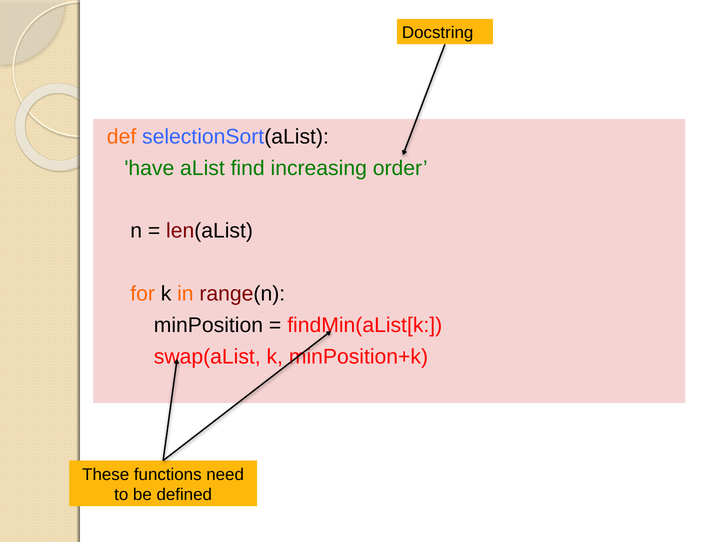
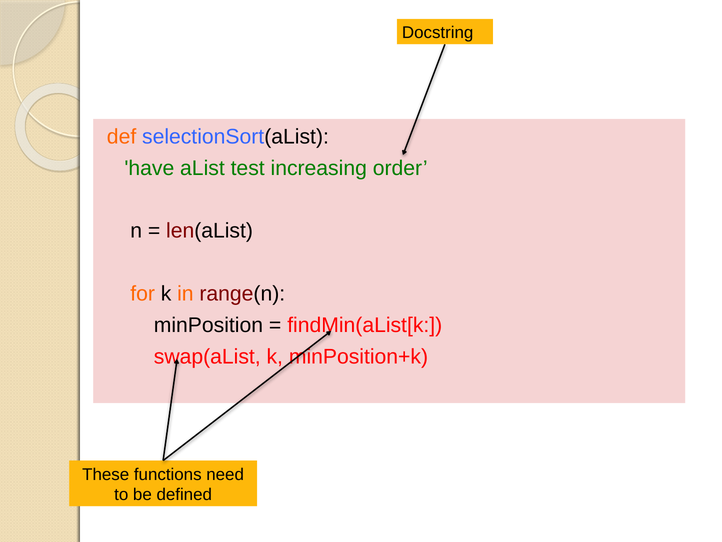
find: find -> test
